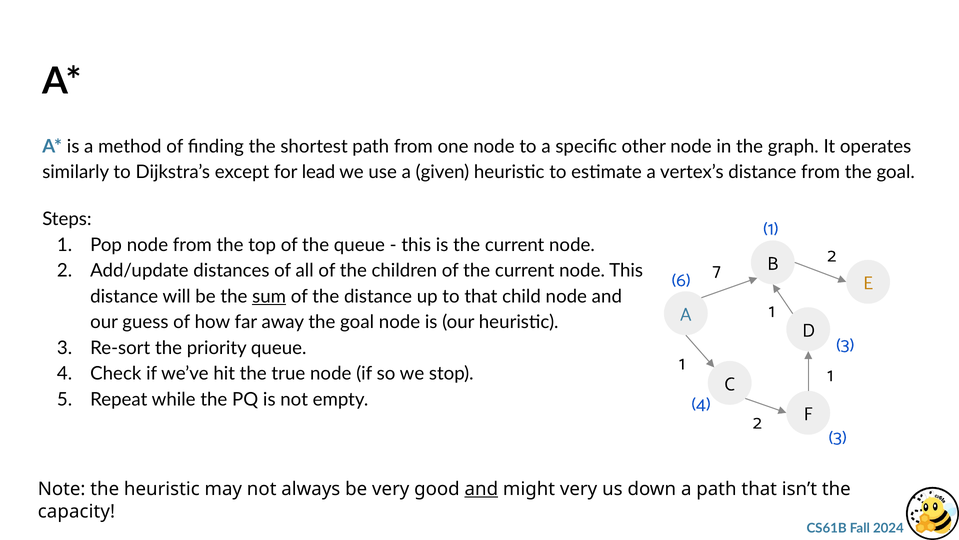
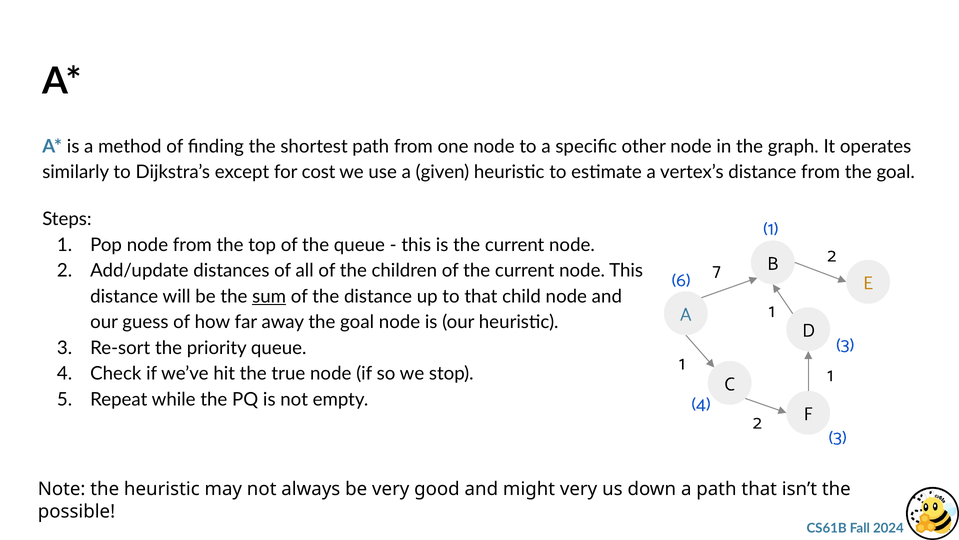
lead: lead -> cost
and at (481, 489) underline: present -> none
capacity: capacity -> possible
